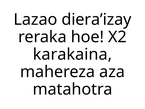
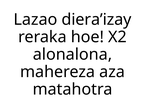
karakaina: karakaina -> alonalona
